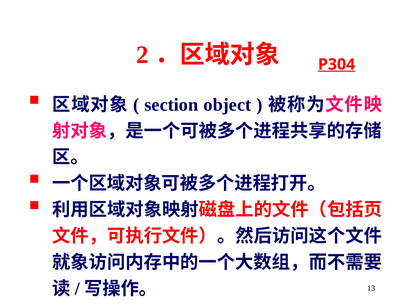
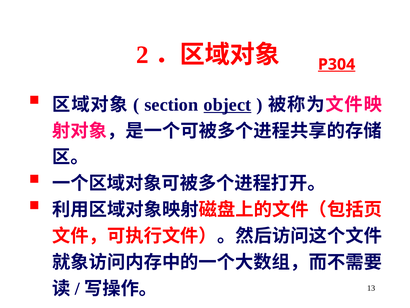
object underline: none -> present
